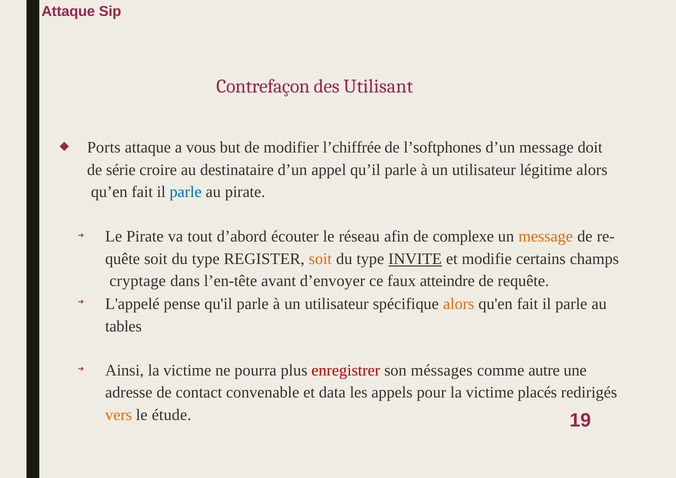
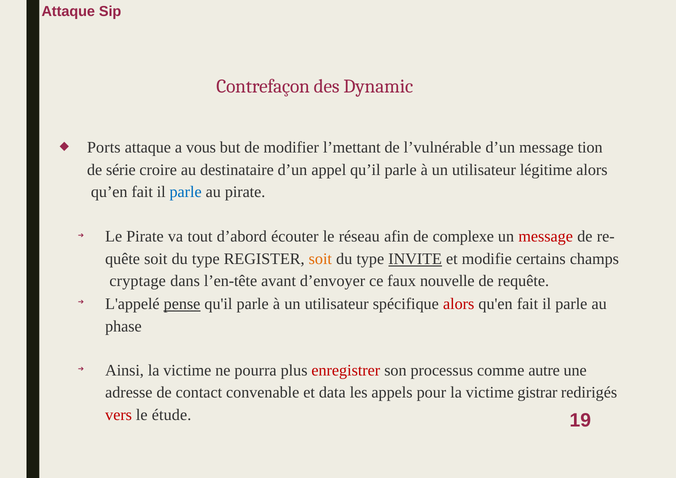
Utilisant: Utilisant -> Dynamic
l’chiffrée: l’chiffrée -> l’mettant
l’softphones: l’softphones -> l’vulnérable
doit: doit -> tion
message at (546, 237) colour: orange -> red
atteindre: atteindre -> nouvelle
pense underline: none -> present
alors at (459, 304) colour: orange -> red
tables: tables -> phase
méssages: méssages -> processus
placés: placés -> gistrar
vers colour: orange -> red
